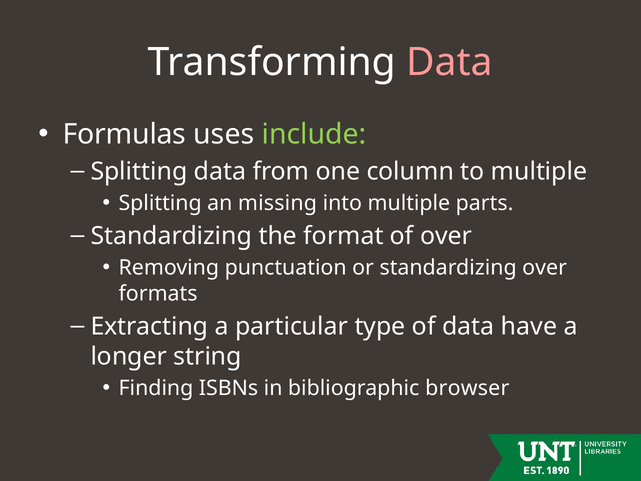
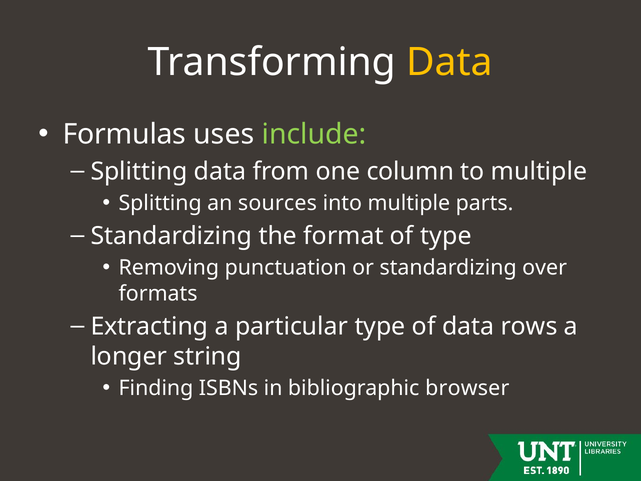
Data at (450, 62) colour: pink -> yellow
missing: missing -> sources
of over: over -> type
have: have -> rows
